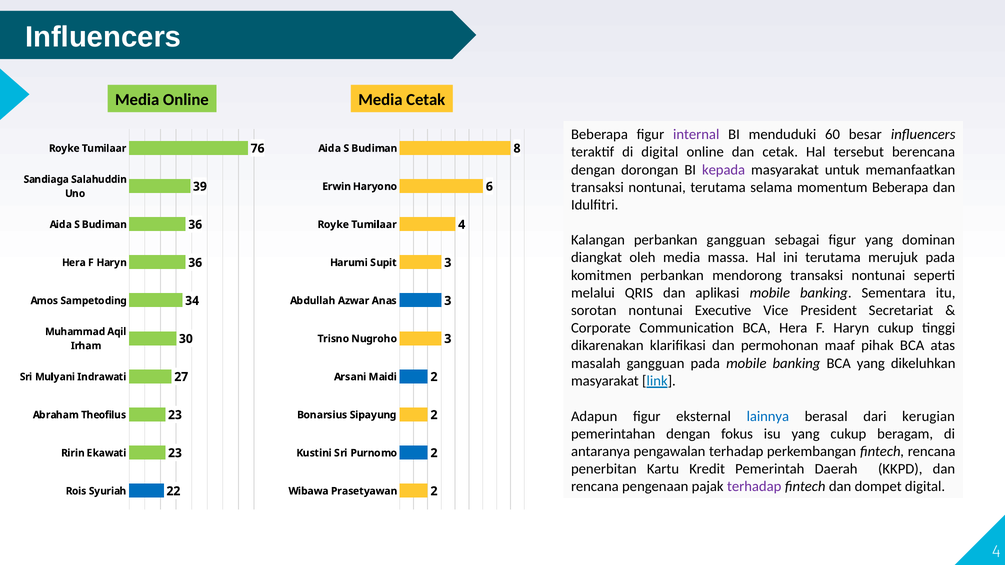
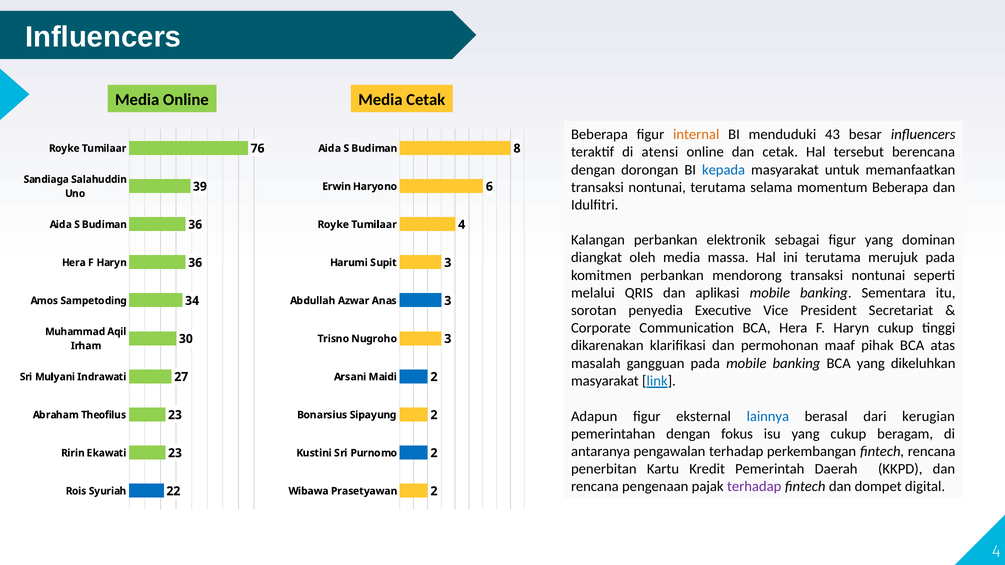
internal colour: purple -> orange
60: 60 -> 43
di digital: digital -> atensi
kepada colour: purple -> blue
perbankan gangguan: gangguan -> elektronik
sorotan nontunai: nontunai -> penyedia
